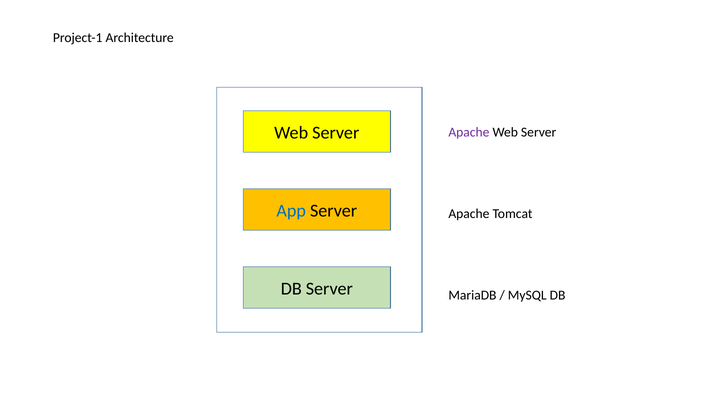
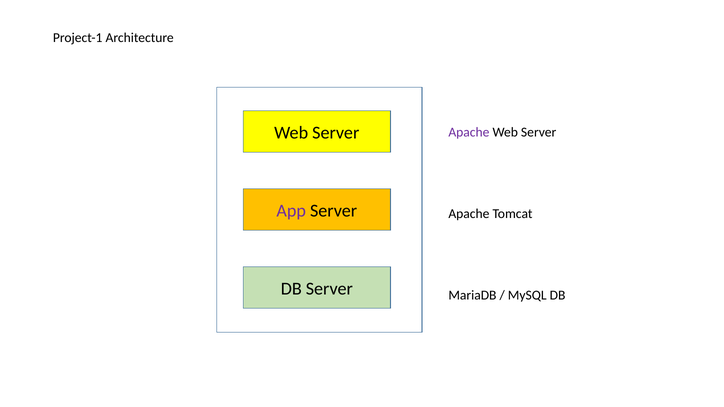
App colour: blue -> purple
